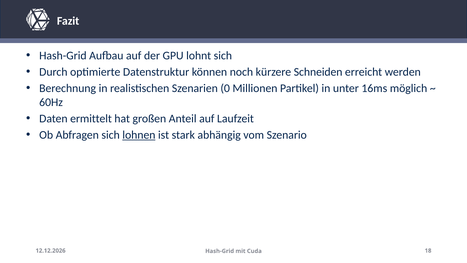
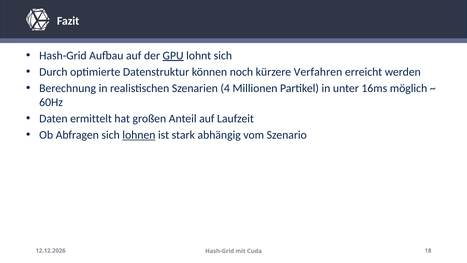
GPU underline: none -> present
Schneiden: Schneiden -> Verfahren
0: 0 -> 4
